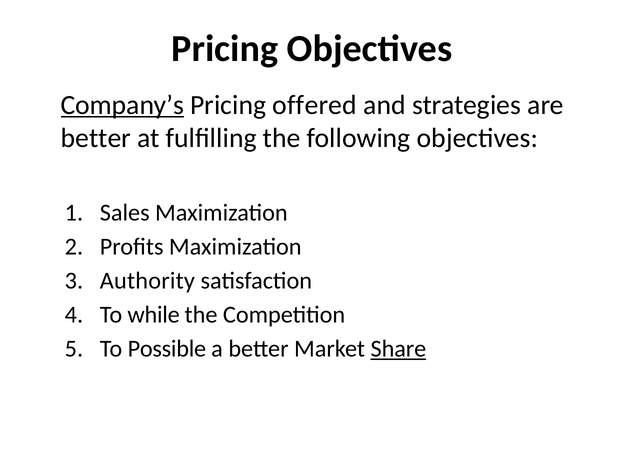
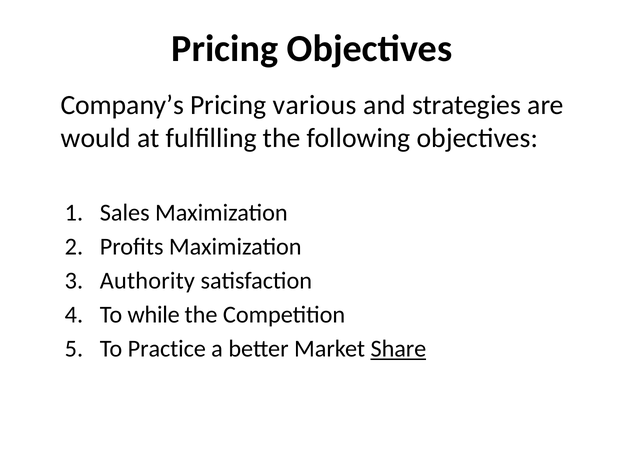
Company’s underline: present -> none
offered: offered -> various
better at (96, 138): better -> would
Possible: Possible -> Practice
